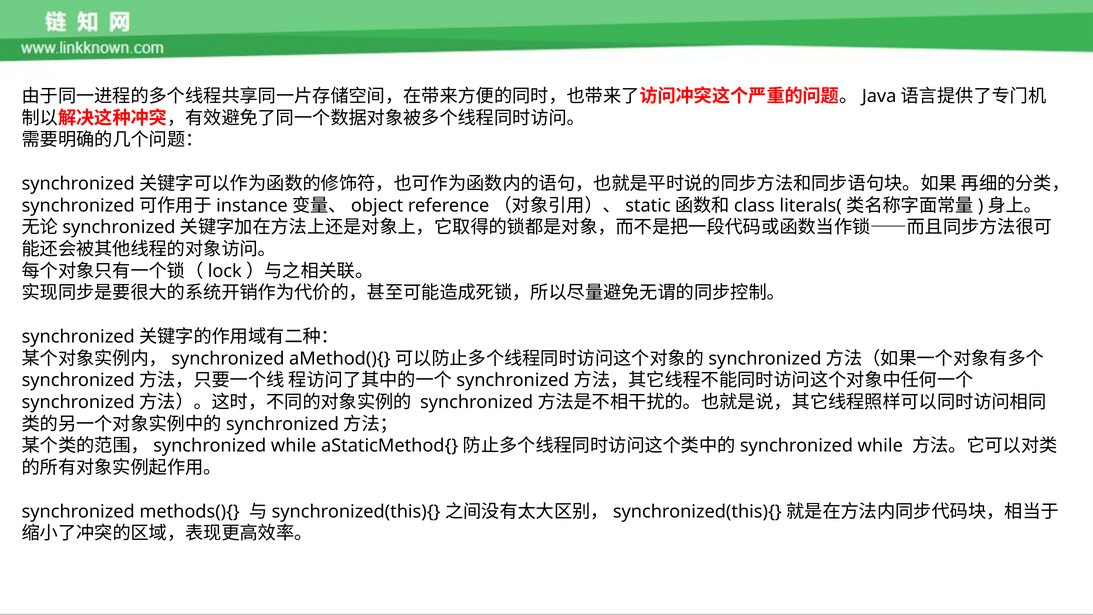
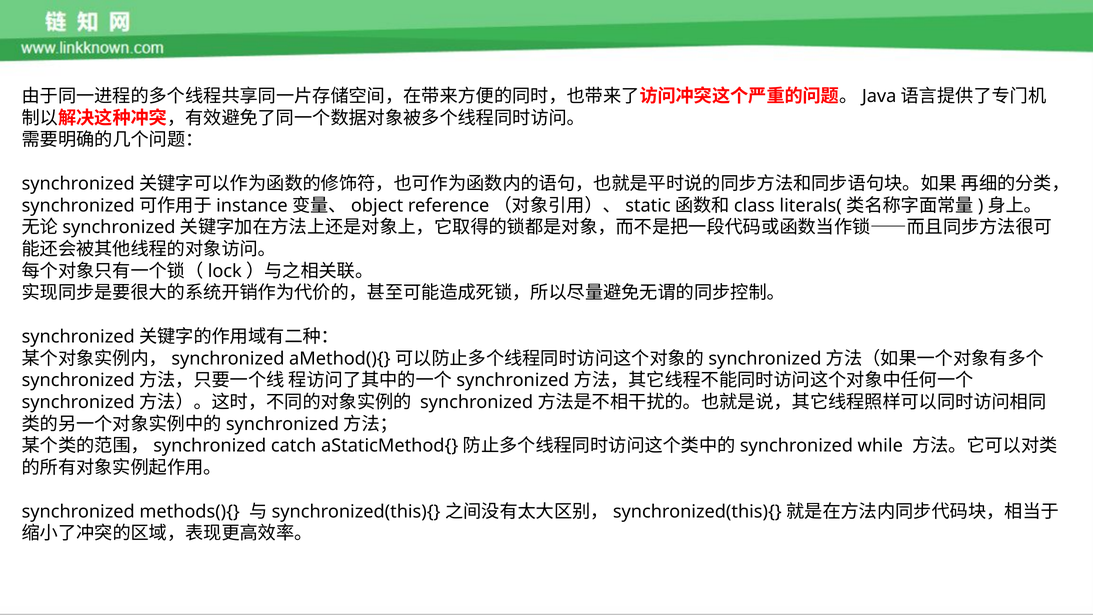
while at (294, 446): while -> catch
